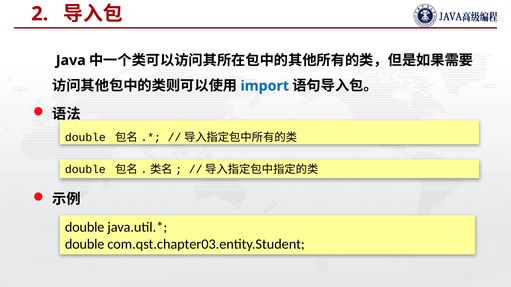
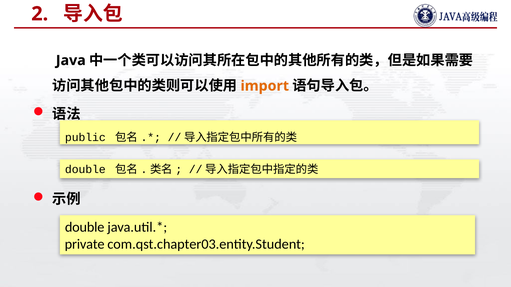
import colour: blue -> orange
double at (85, 138): double -> public
double at (85, 245): double -> private
